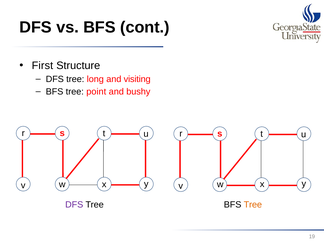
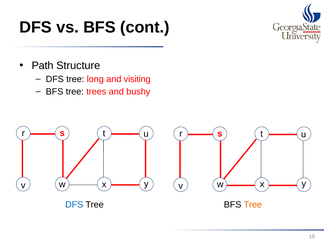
First: First -> Path
point: point -> trees
DFS at (74, 205) colour: purple -> blue
